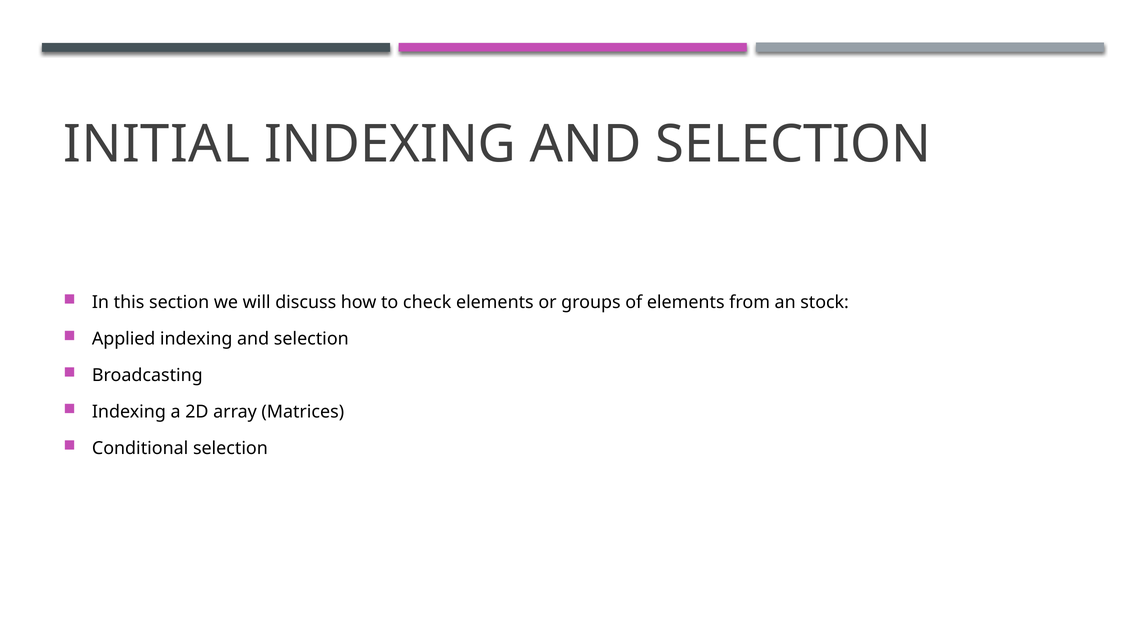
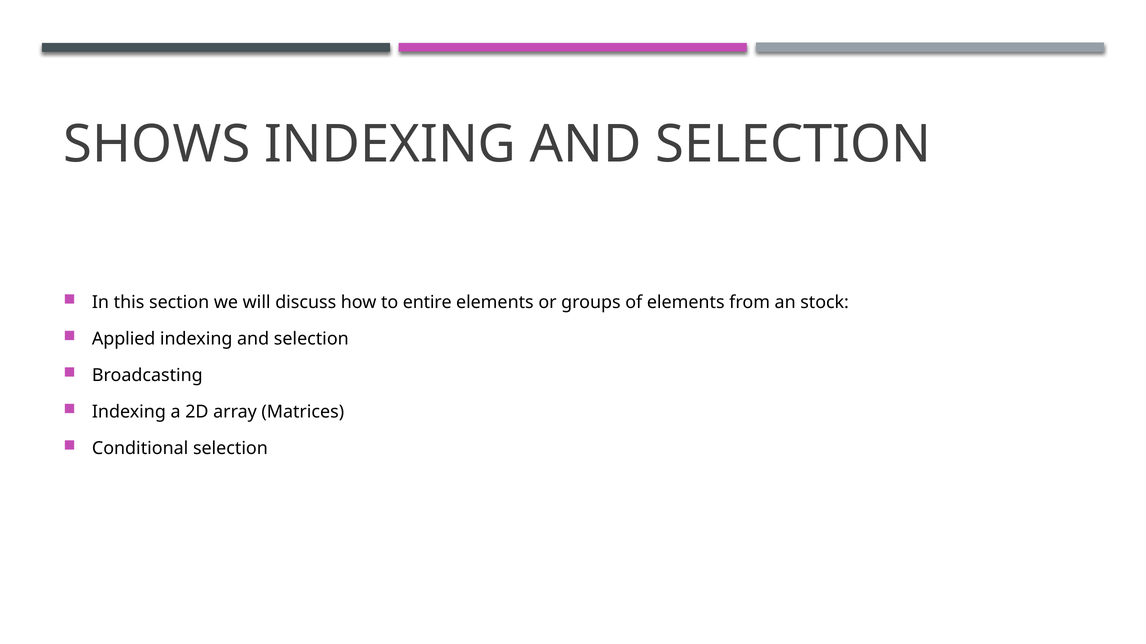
INITIAL: INITIAL -> SHOWS
check: check -> entire
